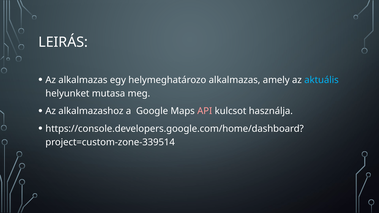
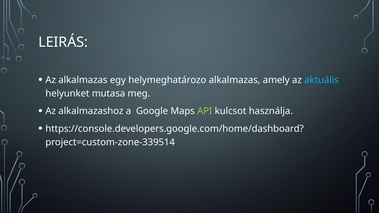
API colour: pink -> light green
